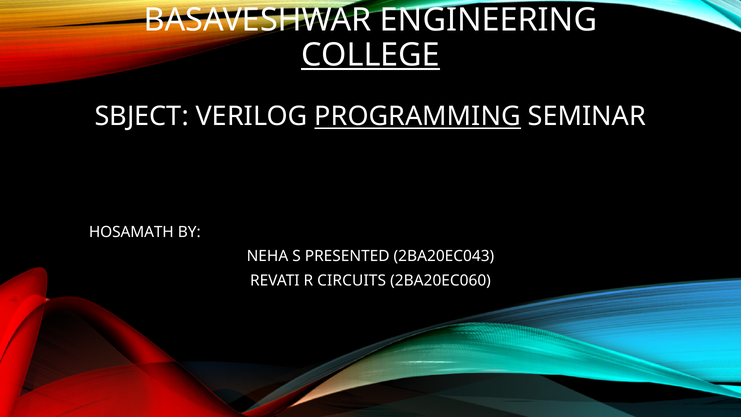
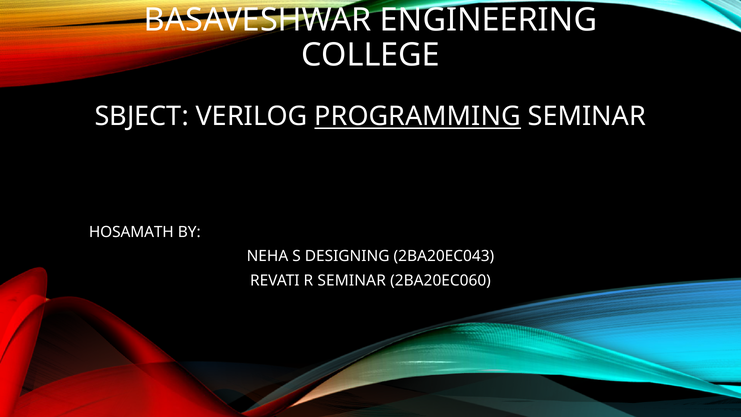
COLLEGE underline: present -> none
PRESENTED: PRESENTED -> DESIGNING
R CIRCUITS: CIRCUITS -> SEMINAR
